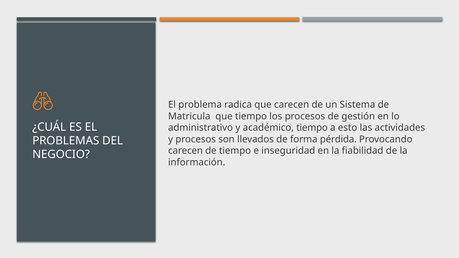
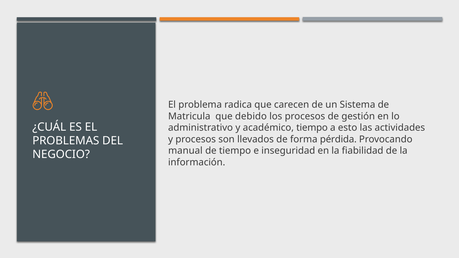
que tiempo: tiempo -> debido
carecen at (185, 151): carecen -> manual
